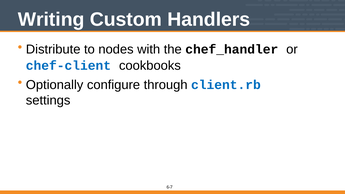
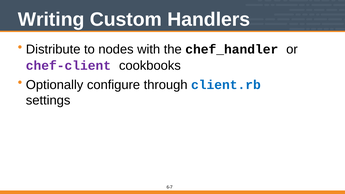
chef-client colour: blue -> purple
